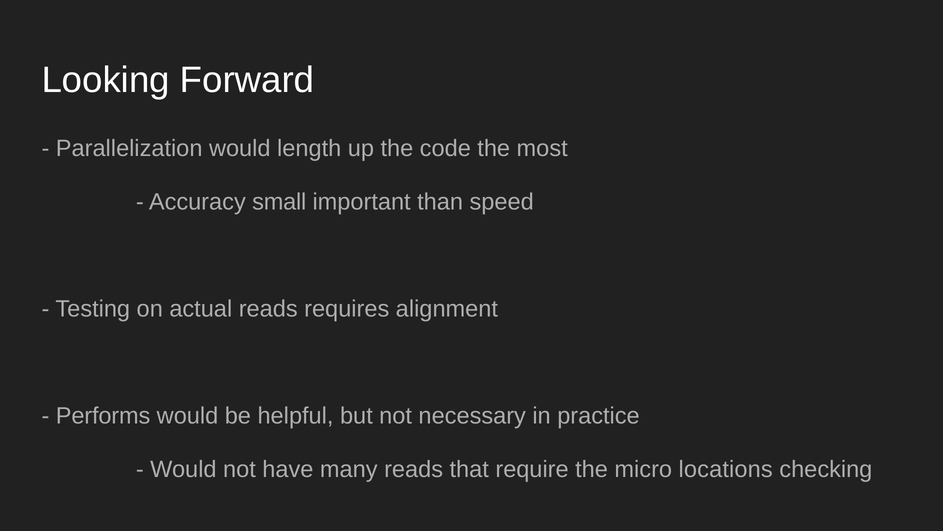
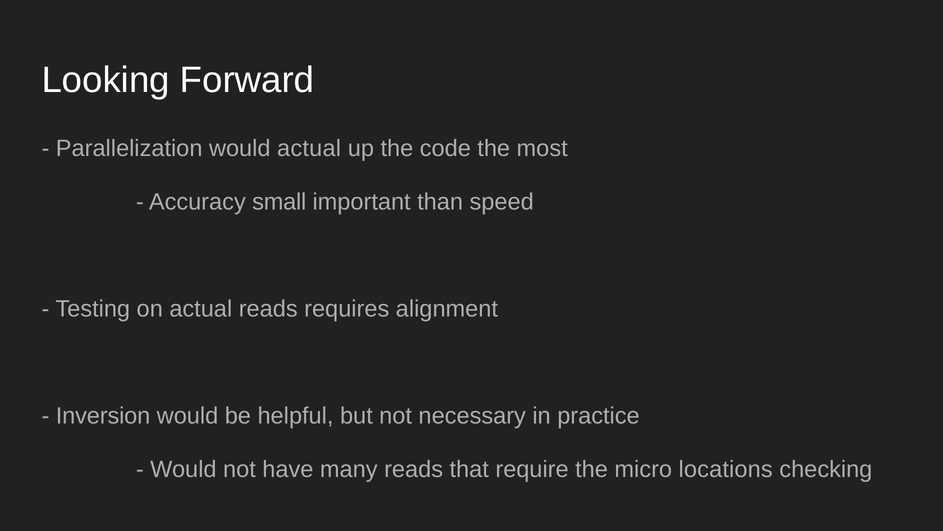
would length: length -> actual
Performs: Performs -> Inversion
